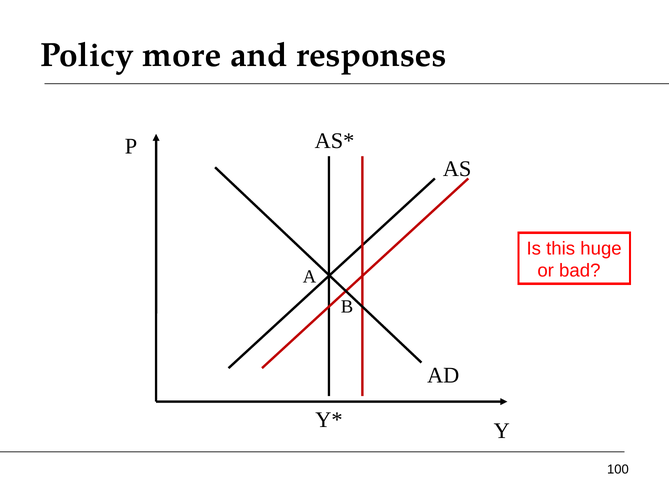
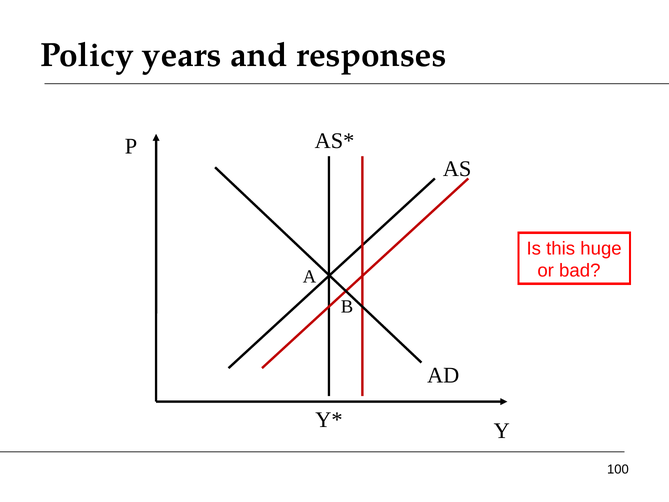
more: more -> years
